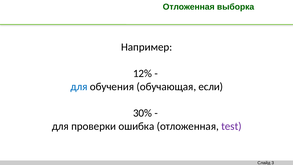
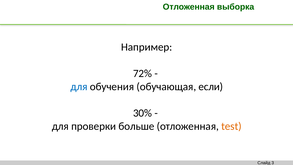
12%: 12% -> 72%
ошибка: ошибка -> больше
test colour: purple -> orange
